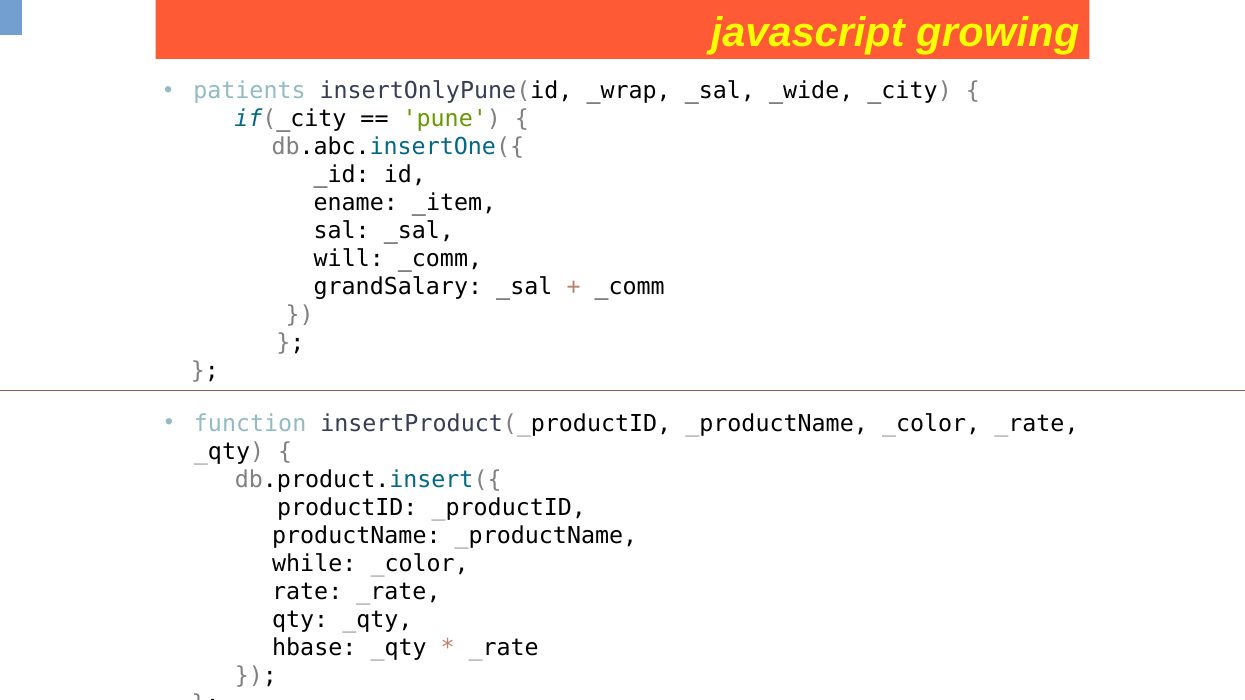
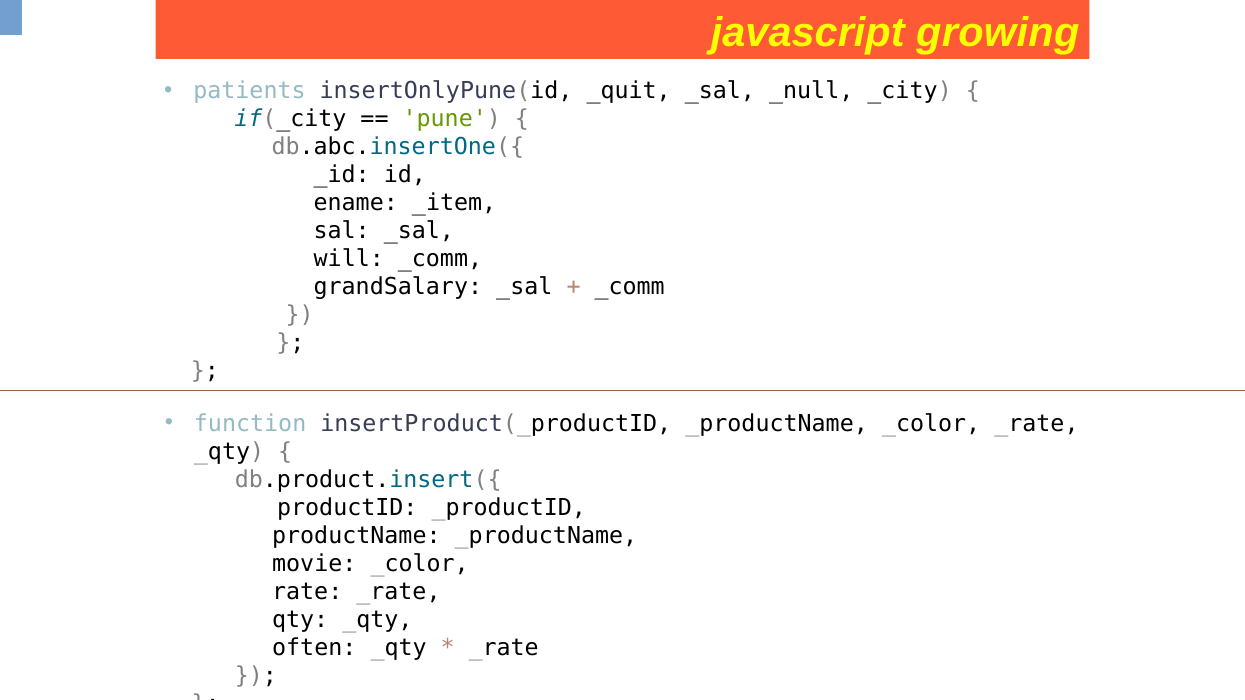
_wrap: _wrap -> _quit
_wide: _wide -> _null
while: while -> movie
hbase: hbase -> often
